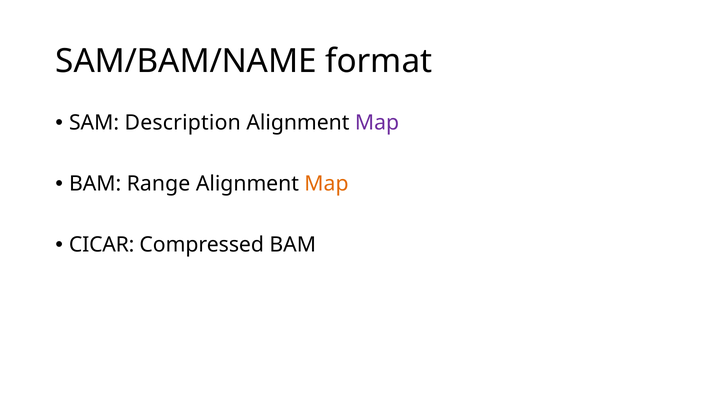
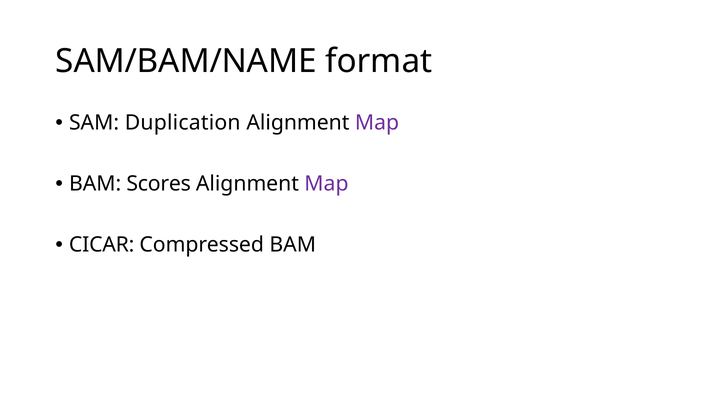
Description: Description -> Duplication
Range: Range -> Scores
Map at (326, 184) colour: orange -> purple
